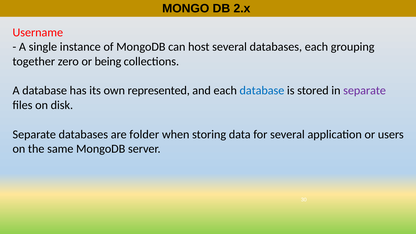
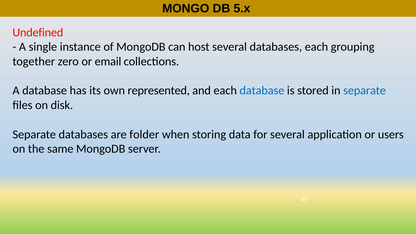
2.x: 2.x -> 5.x
Username: Username -> Undefined
being: being -> email
separate at (365, 91) colour: purple -> blue
